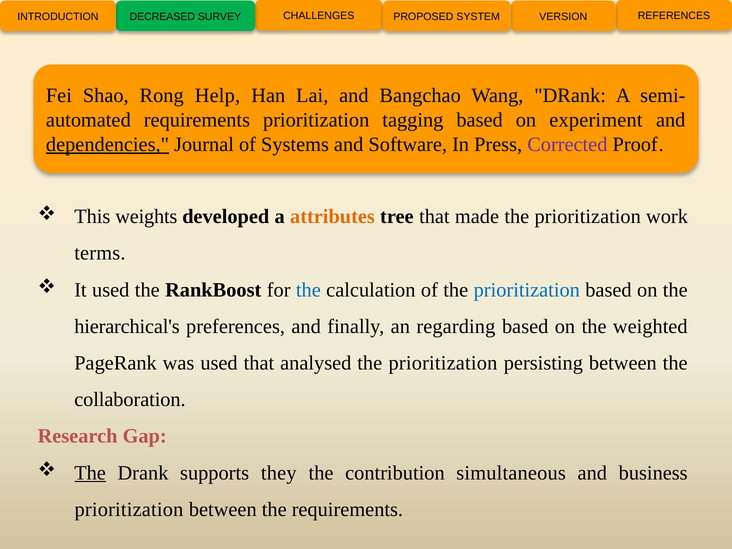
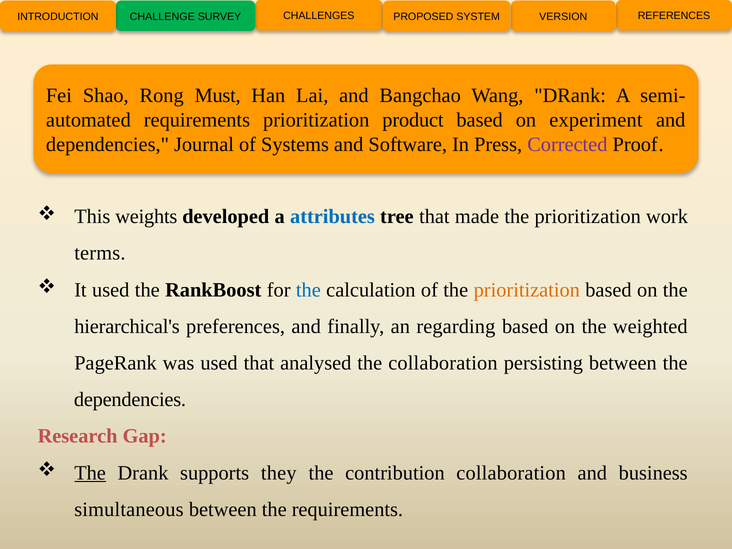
DECREASED: DECREASED -> CHALLENGE
Help: Help -> Must
tagging: tagging -> product
dependencies at (107, 145) underline: present -> none
attributes colour: orange -> blue
prioritization at (527, 290) colour: blue -> orange
analysed the prioritization: prioritization -> collaboration
collaboration at (130, 400): collaboration -> dependencies
contribution simultaneous: simultaneous -> collaboration
prioritization at (129, 509): prioritization -> simultaneous
